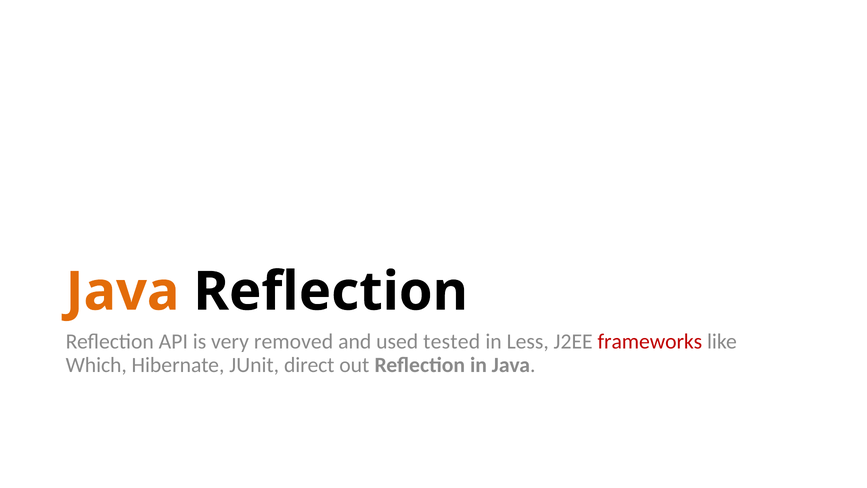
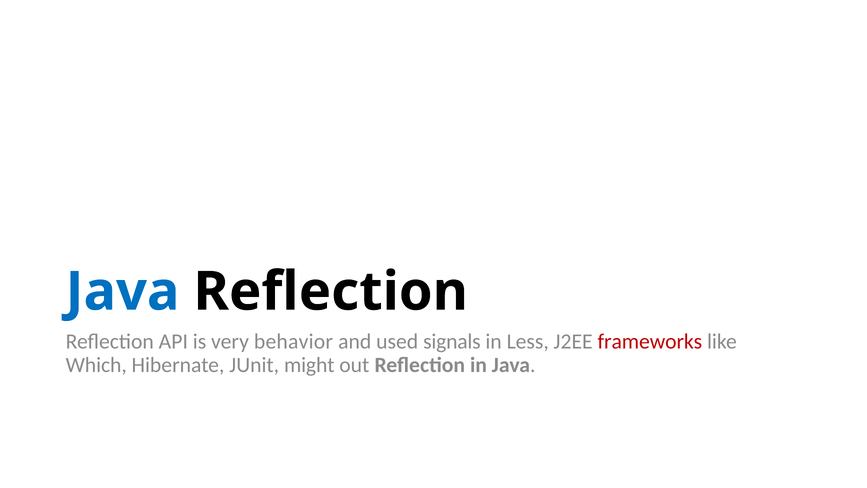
Java at (123, 292) colour: orange -> blue
removed: removed -> behavior
tested: tested -> signals
direct: direct -> might
